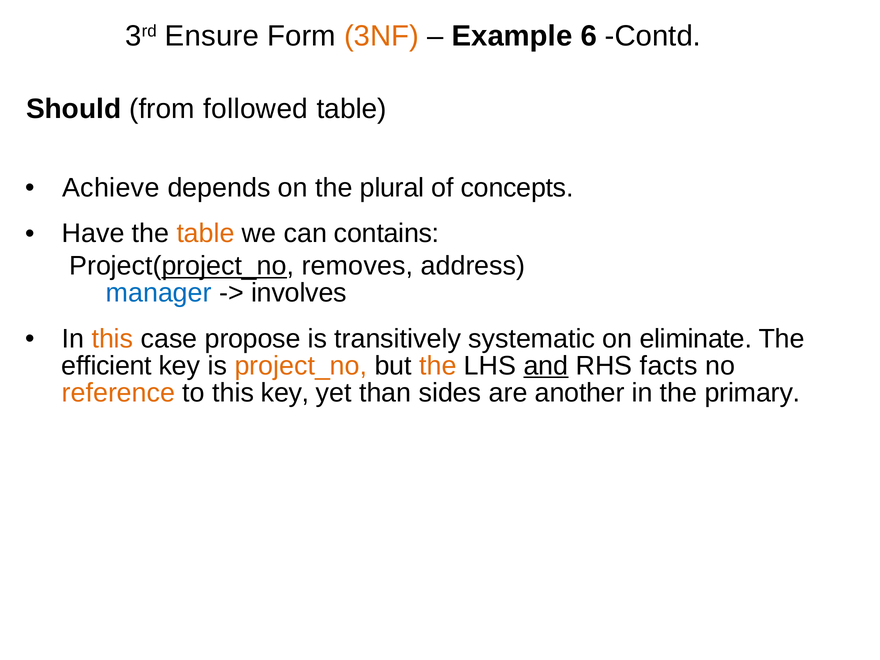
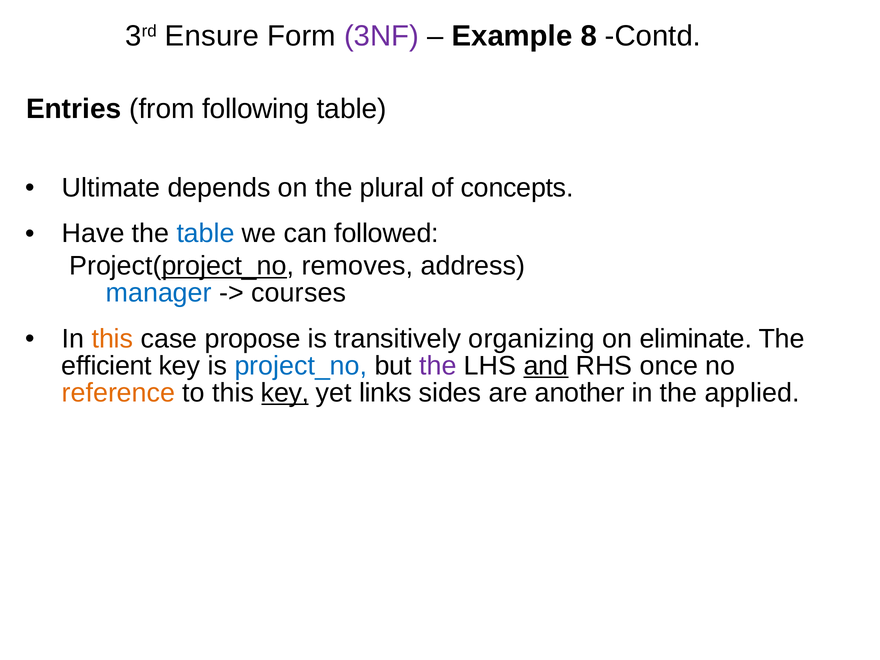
3NF colour: orange -> purple
6: 6 -> 8
Should: Should -> Entries
followed: followed -> following
Achieve: Achieve -> Ultimate
table at (206, 234) colour: orange -> blue
contains: contains -> followed
involves: involves -> courses
systematic: systematic -> organizing
project_no colour: orange -> blue
the at (438, 366) colour: orange -> purple
facts: facts -> once
key at (285, 393) underline: none -> present
than: than -> links
primary: primary -> applied
